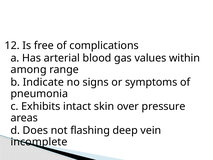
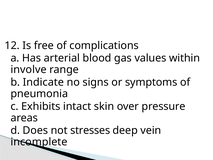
among: among -> involve
flashing: flashing -> stresses
